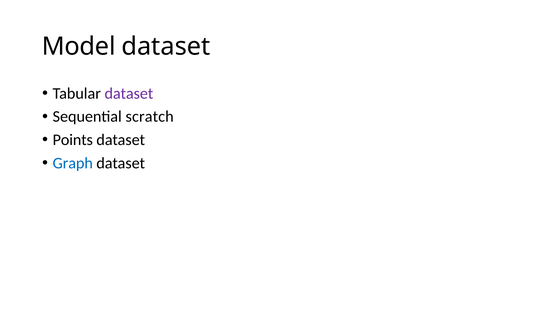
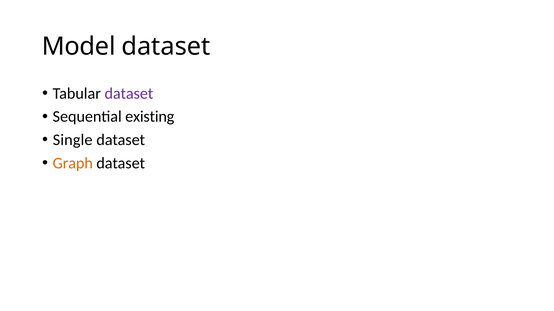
scratch: scratch -> existing
Points: Points -> Single
Graph colour: blue -> orange
